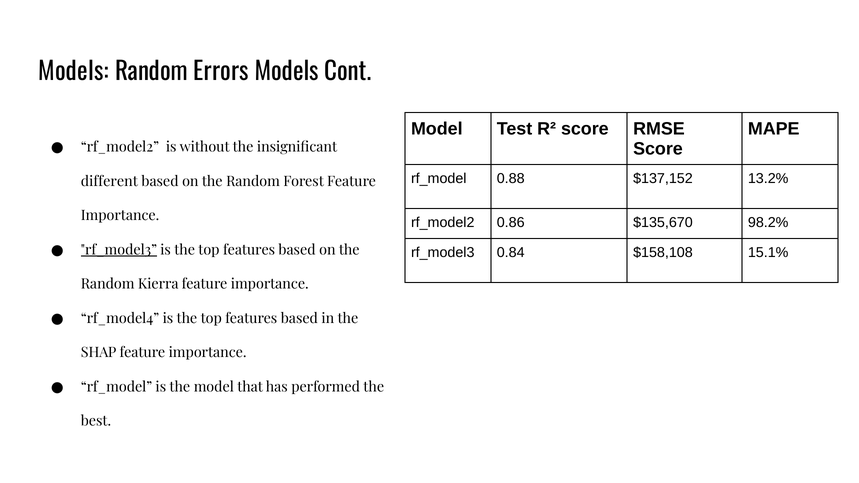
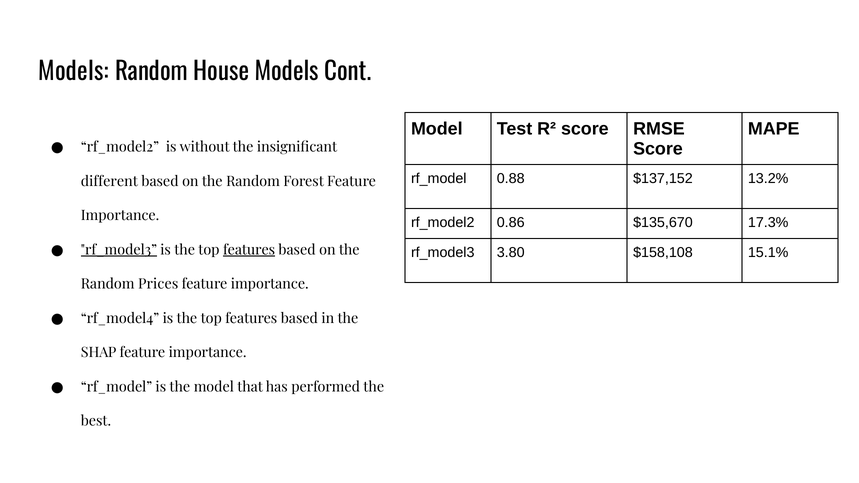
Errors: Errors -> House
98.2%: 98.2% -> 17.3%
features at (249, 250) underline: none -> present
0.84: 0.84 -> 3.80
Kierra: Kierra -> Prices
